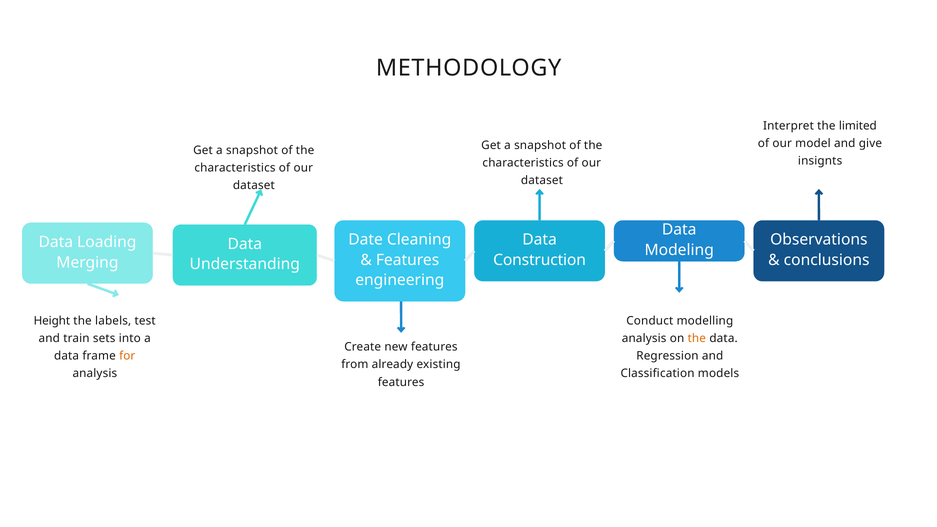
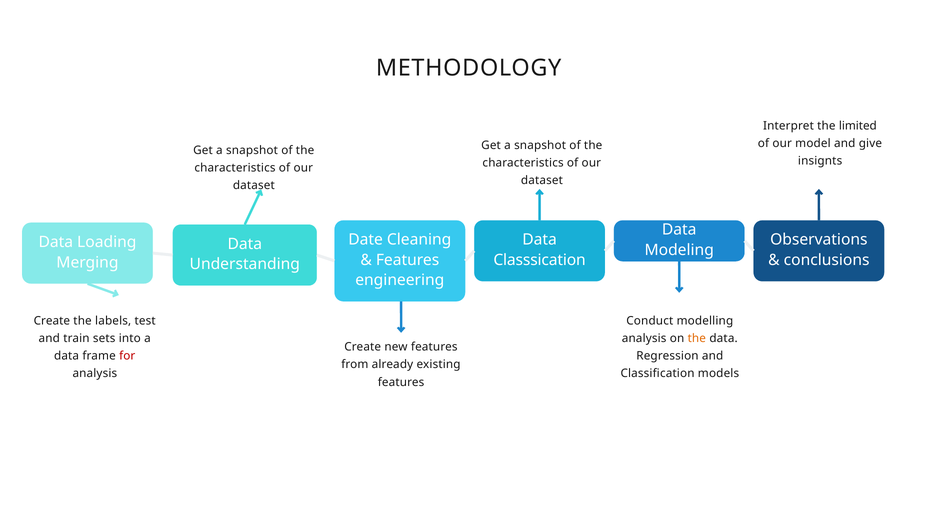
Construction: Construction -> Classsication
Height at (52, 321): Height -> Create
for colour: orange -> red
